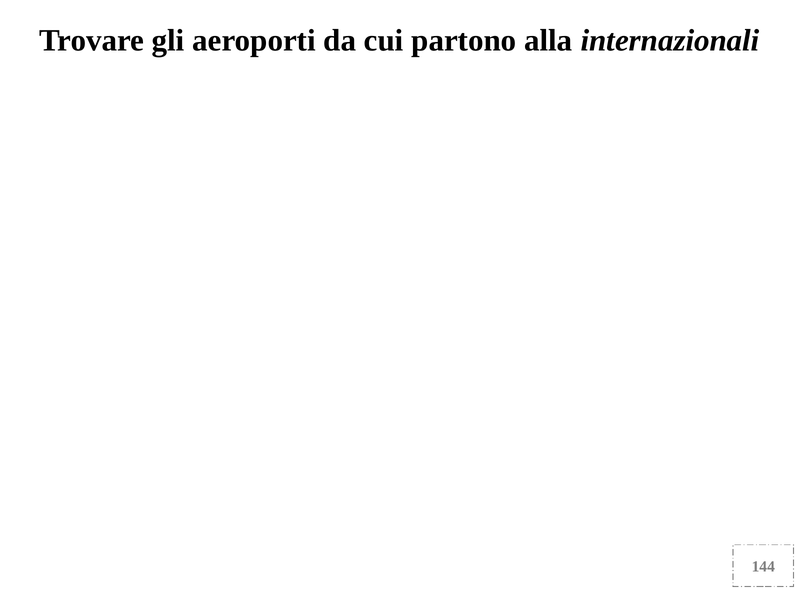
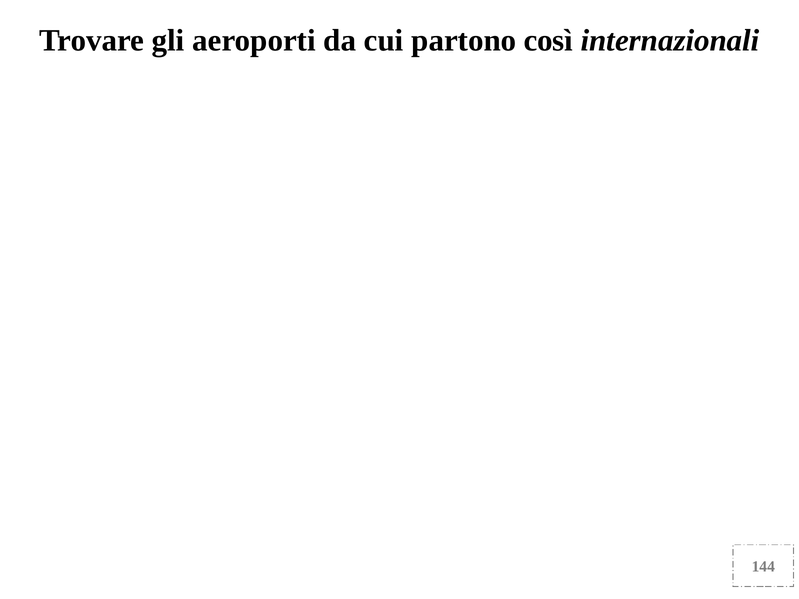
alla: alla -> così
